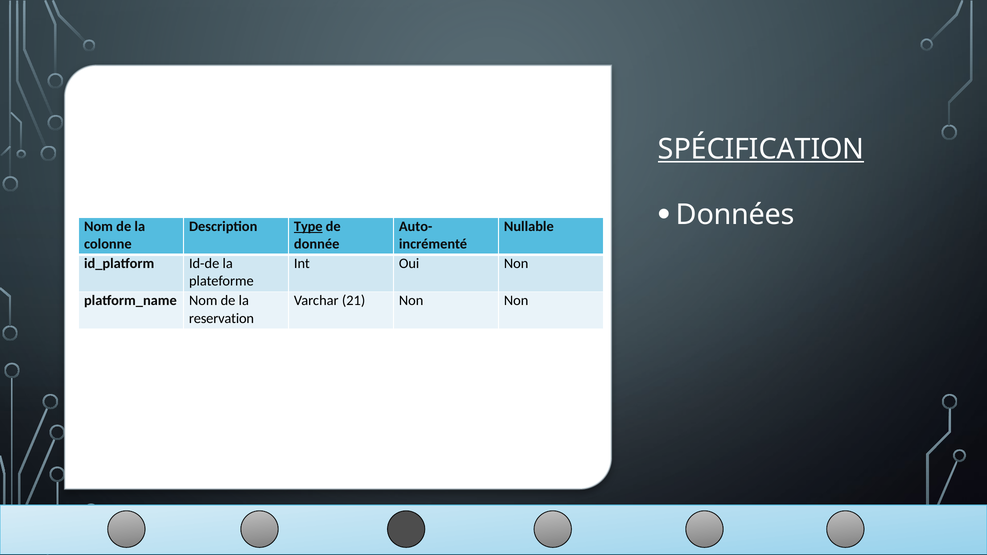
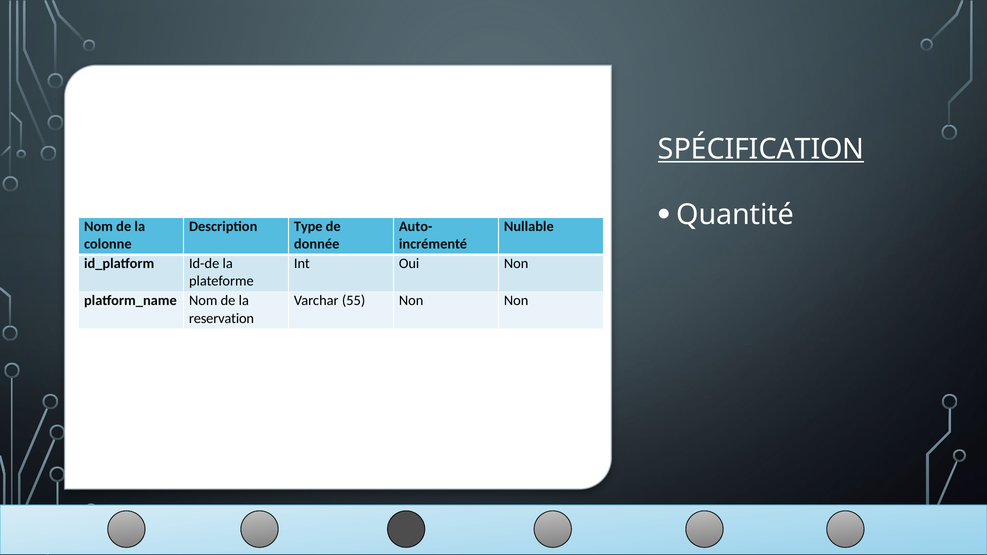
Données: Données -> Quantité
Type underline: present -> none
21: 21 -> 55
